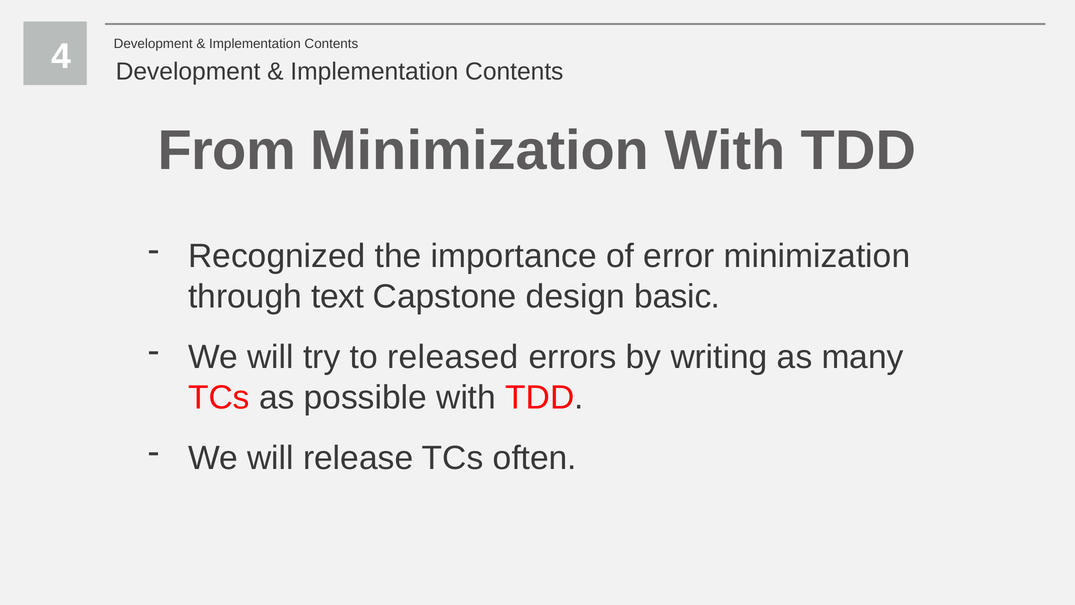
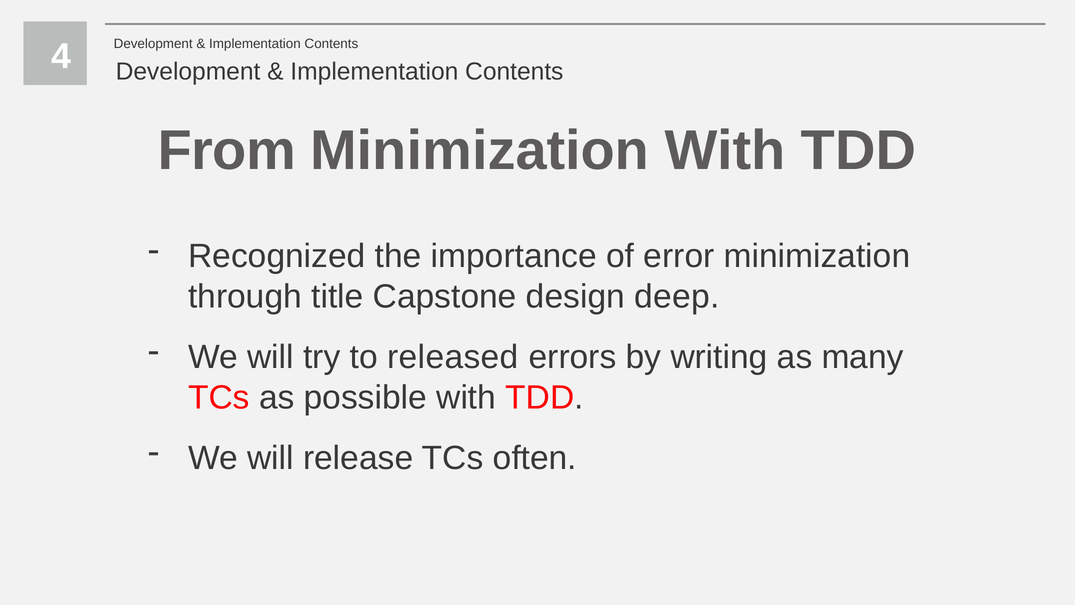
text: text -> title
basic: basic -> deep
